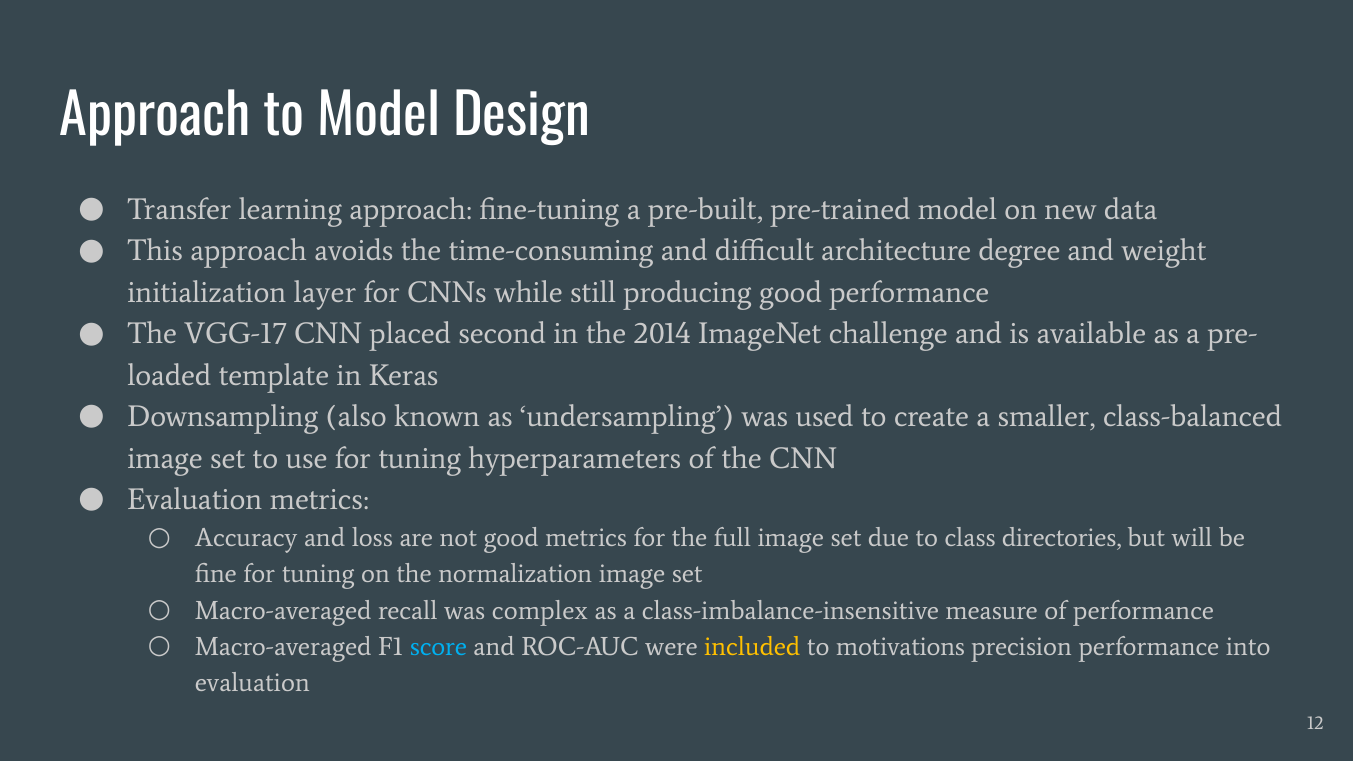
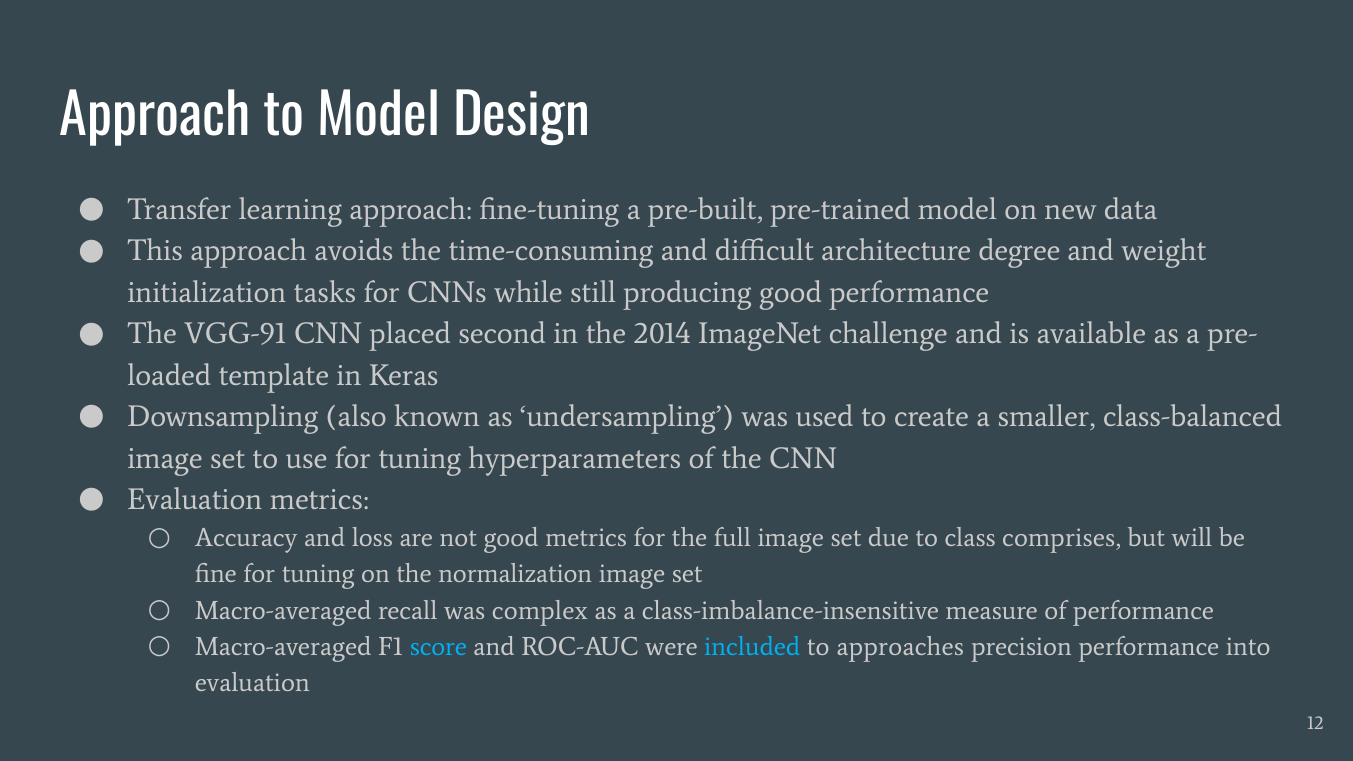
layer: layer -> tasks
VGG-17: VGG-17 -> VGG-91
directories: directories -> comprises
included colour: yellow -> light blue
motivations: motivations -> approaches
